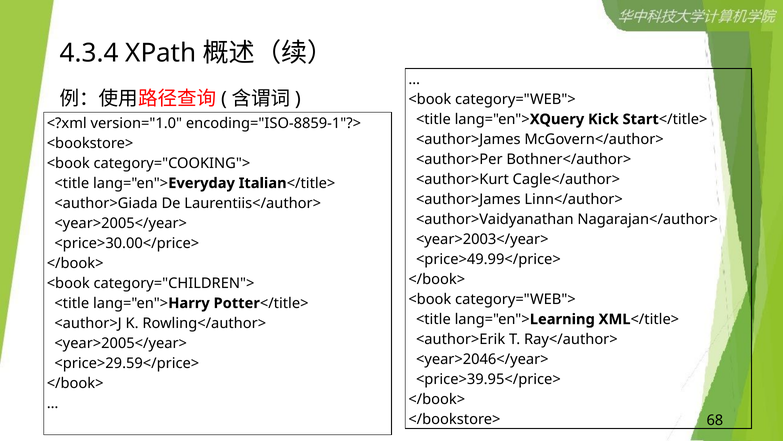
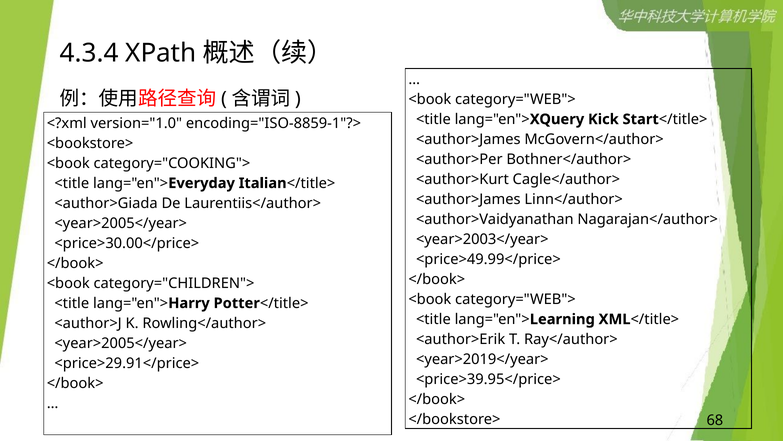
<year>2046</year>: <year>2046</year> -> <year>2019</year>
<price>29.59</price>: <price>29.59</price> -> <price>29.91</price>
